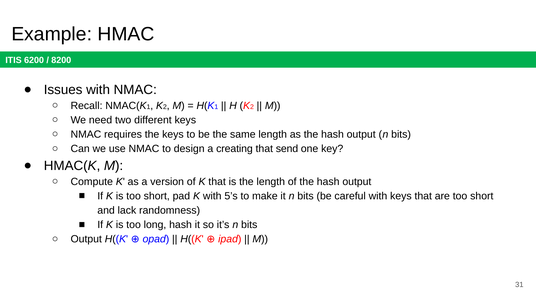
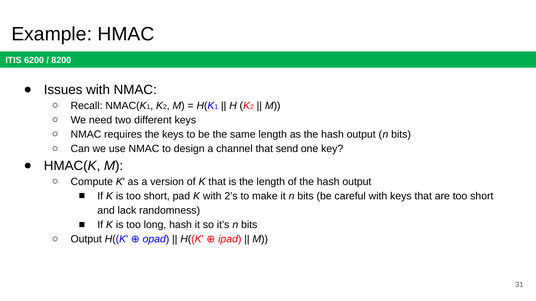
creating: creating -> channel
5’s: 5’s -> 2’s
